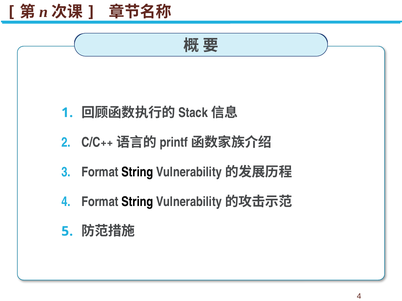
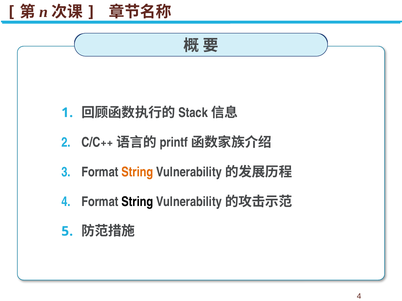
String at (137, 172) colour: black -> orange
